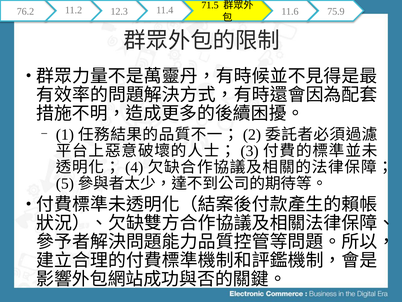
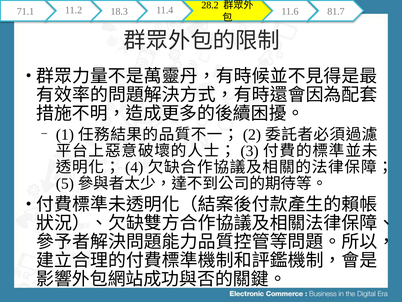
76.2: 76.2 -> 71.1
12.3: 12.3 -> 18.3
71.5: 71.5 -> 28.2
75.9: 75.9 -> 81.7
